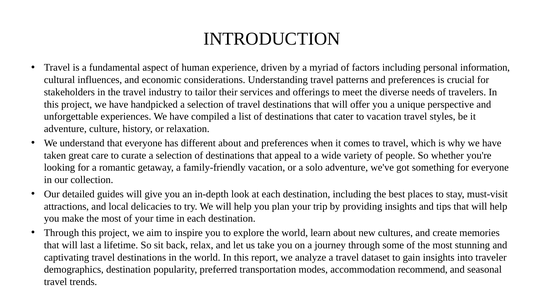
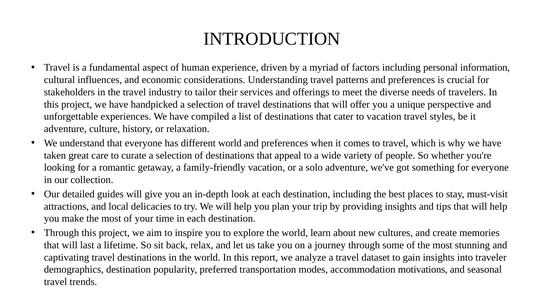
different about: about -> world
recommend: recommend -> motivations
